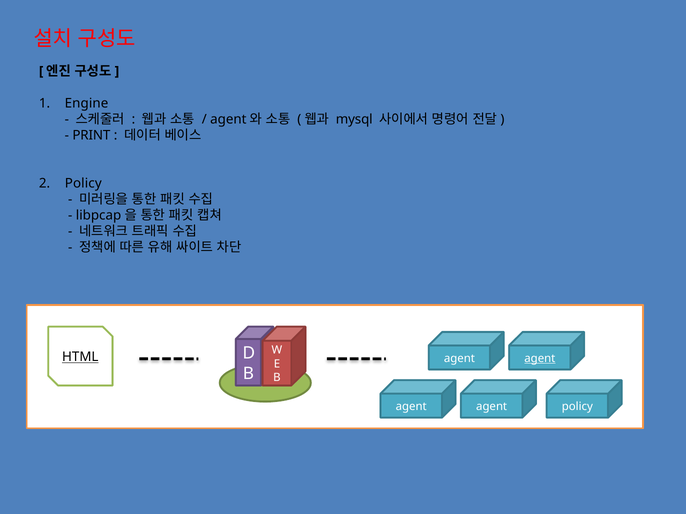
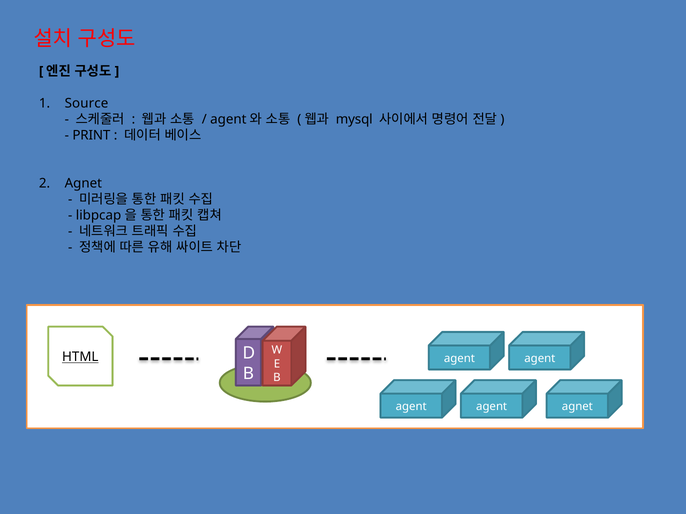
Engine: Engine -> Source
Policy at (83, 183): Policy -> Agnet
agent at (540, 359) underline: present -> none
agent policy: policy -> agnet
